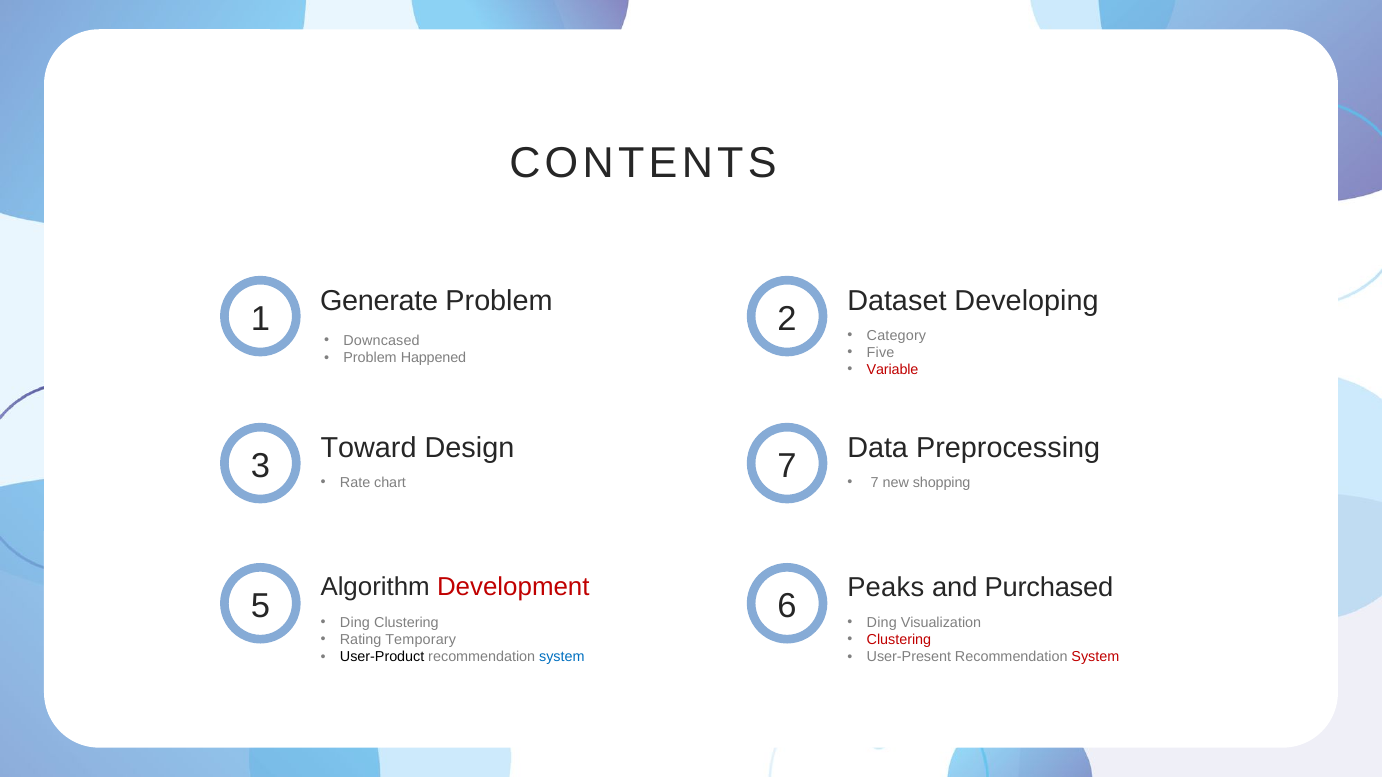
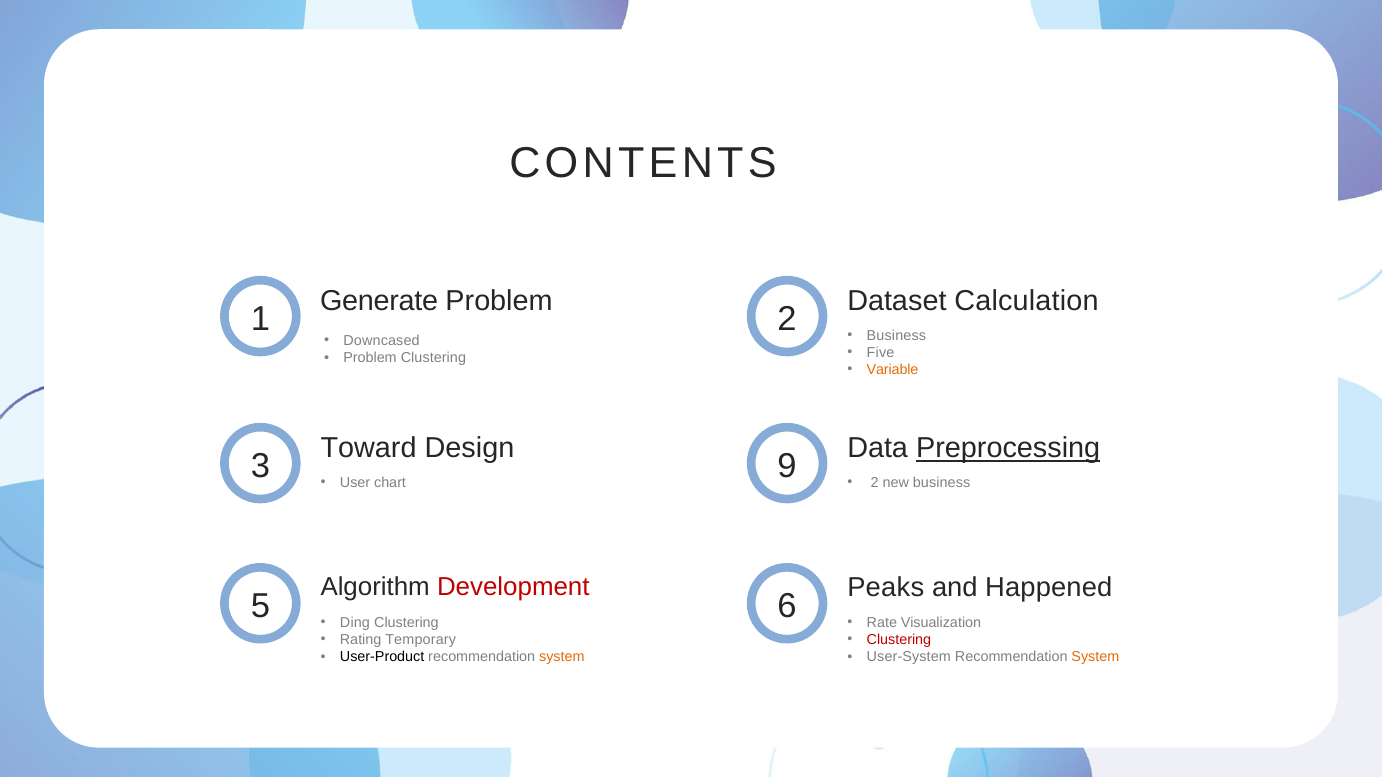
Developing: Developing -> Calculation
Category at (896, 335): Category -> Business
Problem Happened: Happened -> Clustering
Variable colour: red -> orange
Preprocessing underline: none -> present
Rate: Rate -> User
chart 7: 7 -> 9
7 at (875, 482): 7 -> 2
new shopping: shopping -> business
Purchased: Purchased -> Happened
Ding at (882, 623): Ding -> Rate
system at (562, 657) colour: blue -> orange
User-Present: User-Present -> User-System
System at (1095, 657) colour: red -> orange
